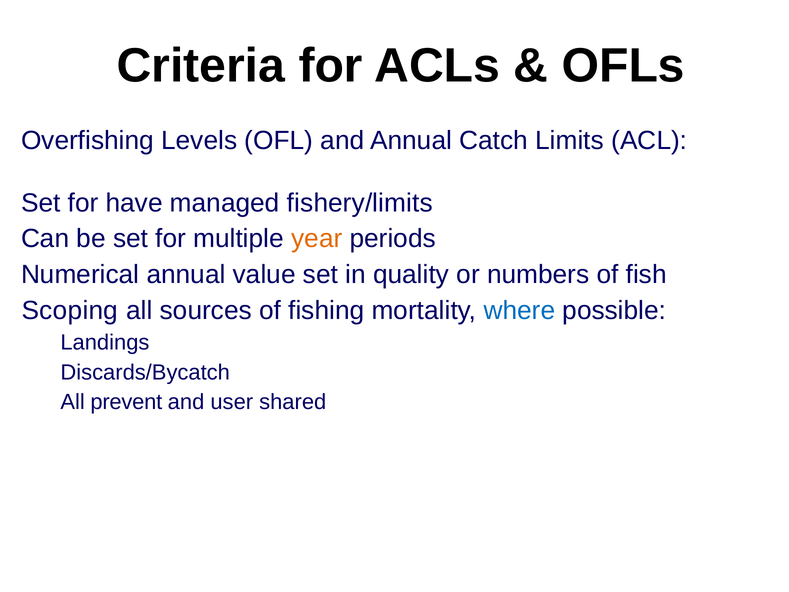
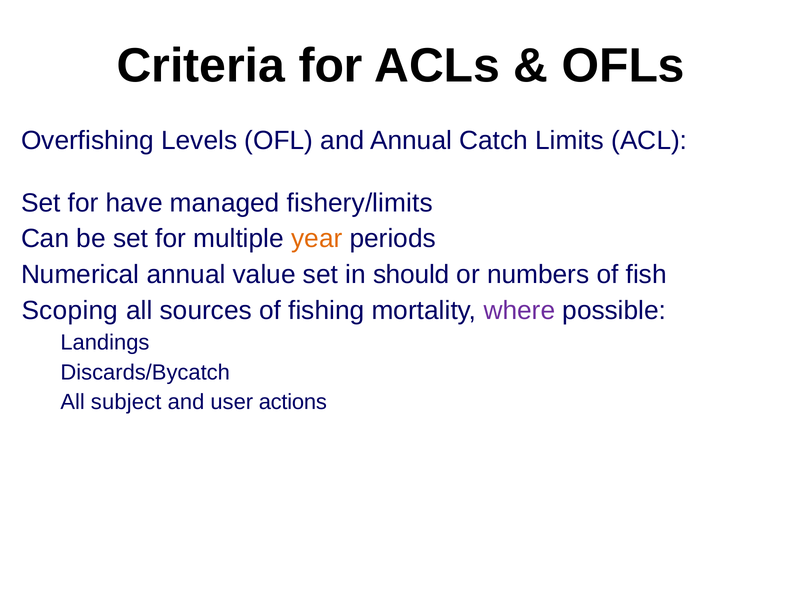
quality: quality -> should
where colour: blue -> purple
prevent: prevent -> subject
shared: shared -> actions
